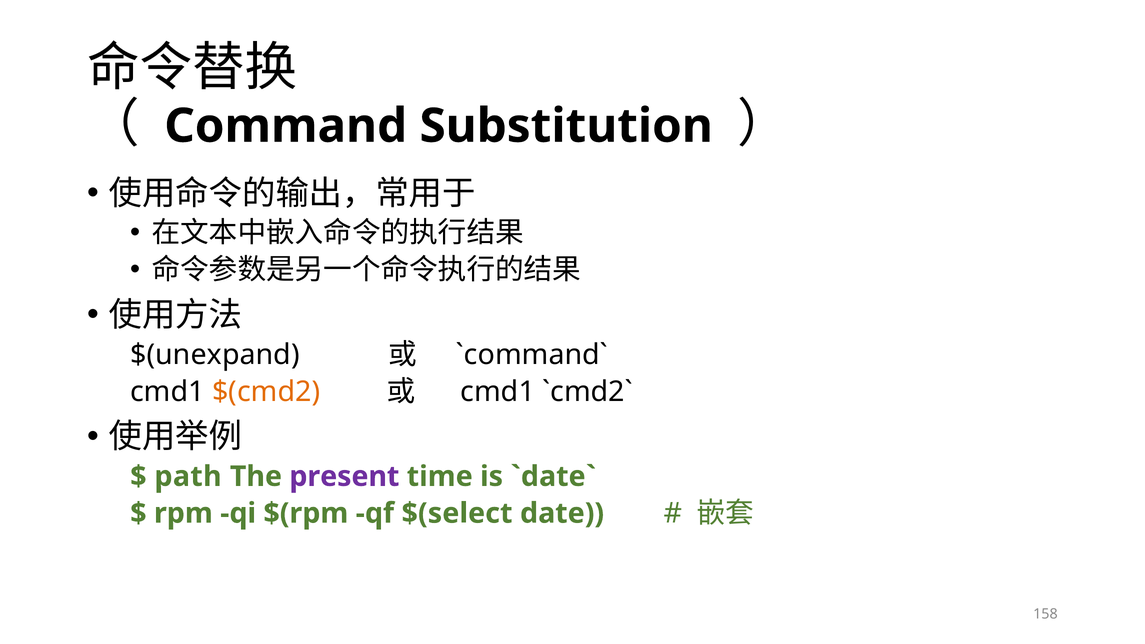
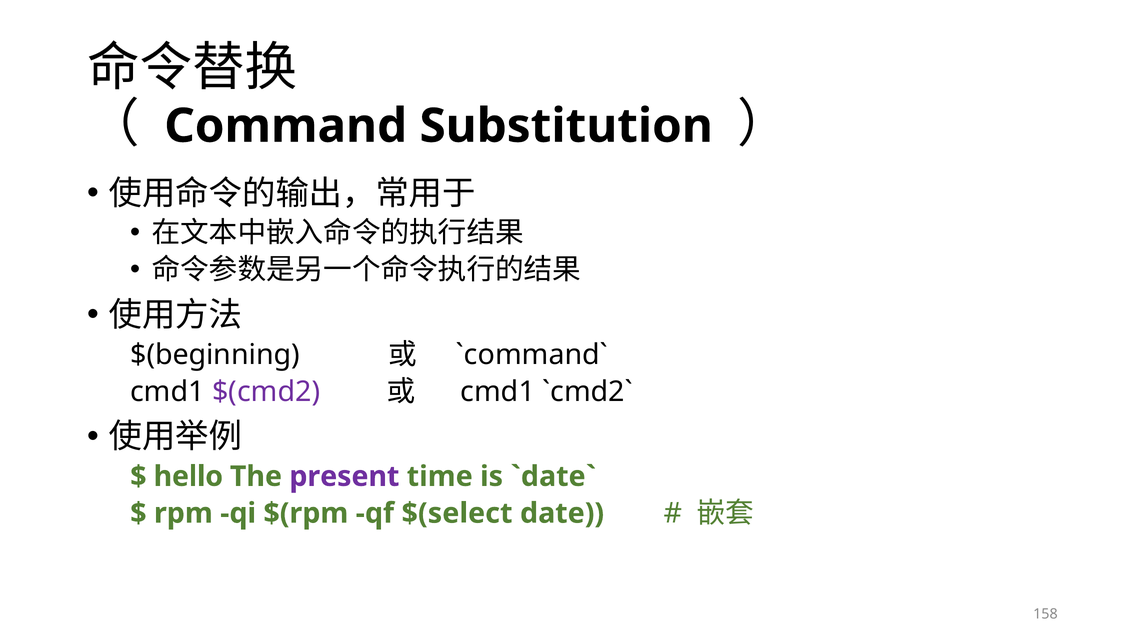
$(unexpand: $(unexpand -> $(beginning
$(cmd2 colour: orange -> purple
path: path -> hello
